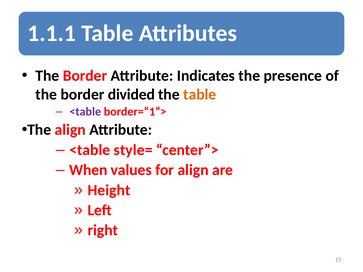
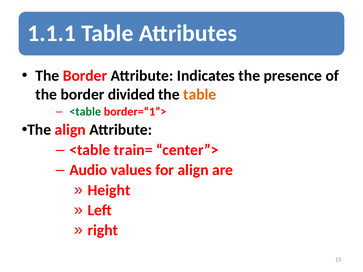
<table at (85, 112) colour: purple -> green
style=: style= -> train=
When: When -> Audio
